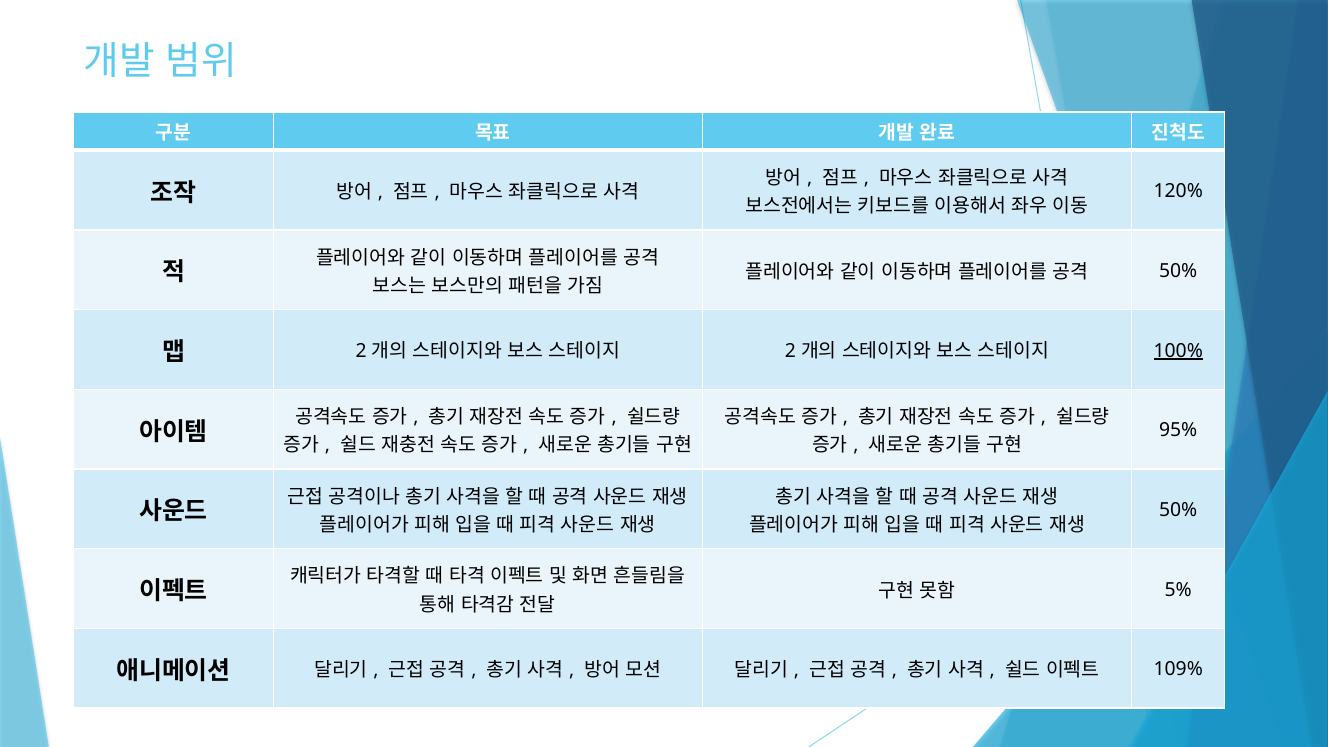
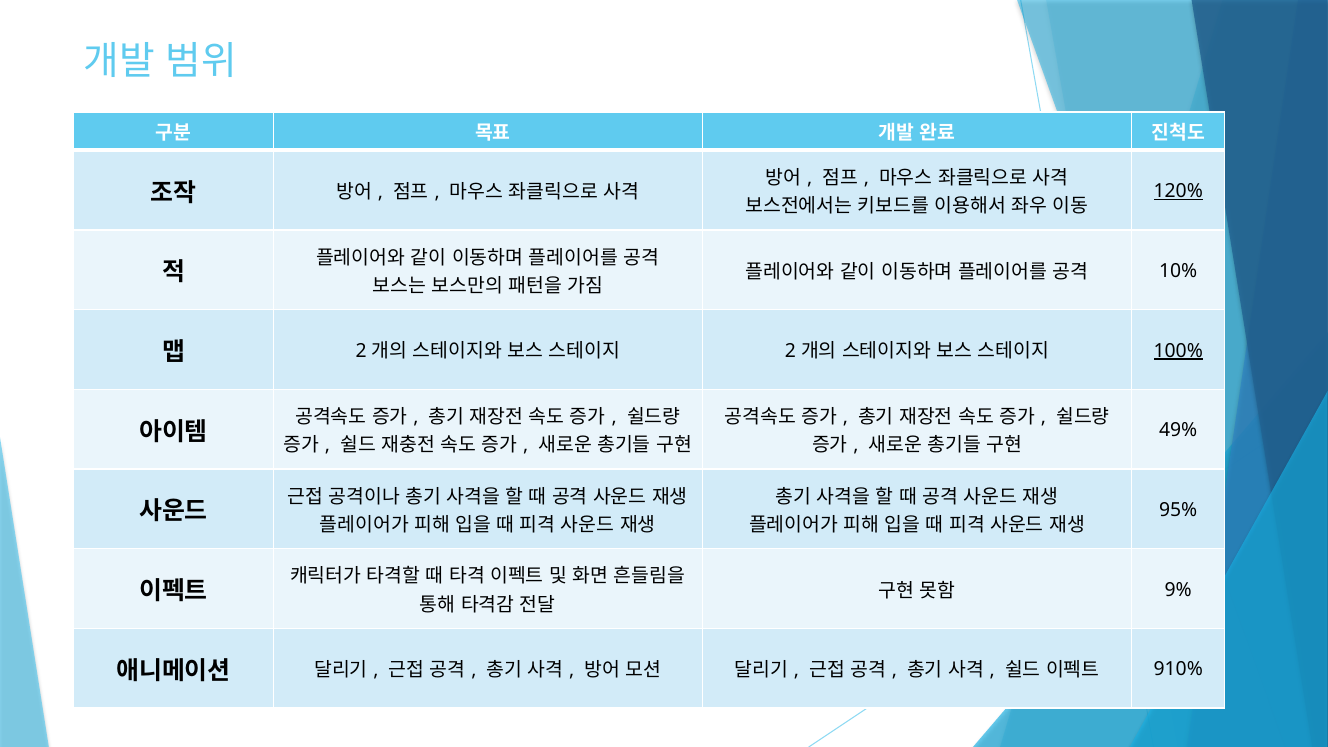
120% underline: none -> present
50% at (1178, 271): 50% -> 10%
95%: 95% -> 49%
50% at (1178, 510): 50% -> 95%
5%: 5% -> 9%
109%: 109% -> 910%
